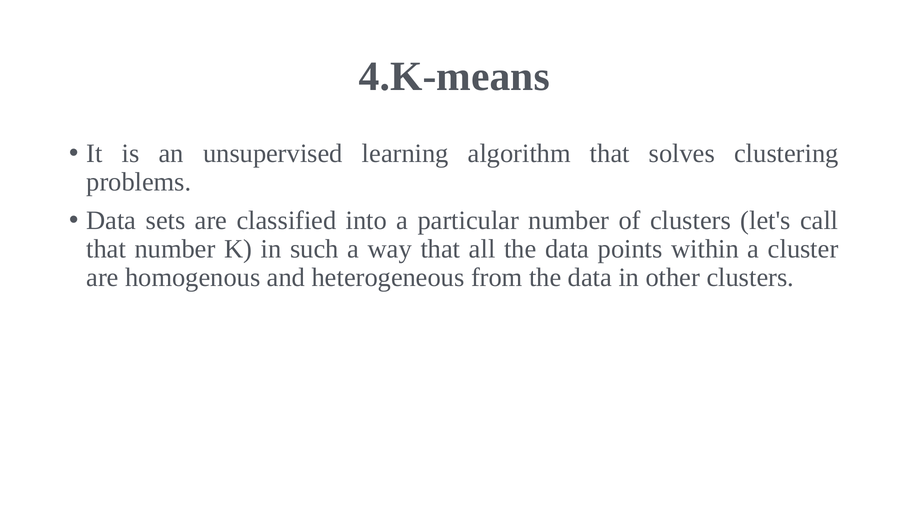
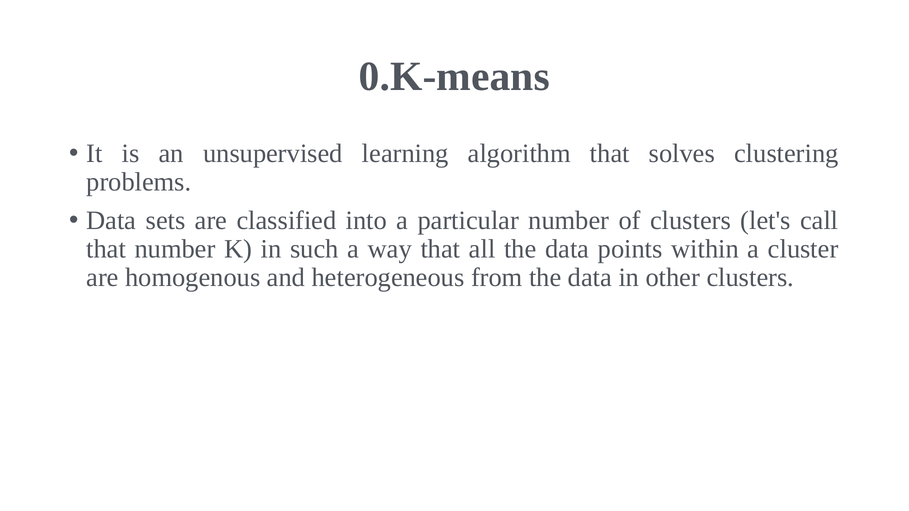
4.K-means: 4.K-means -> 0.K-means
